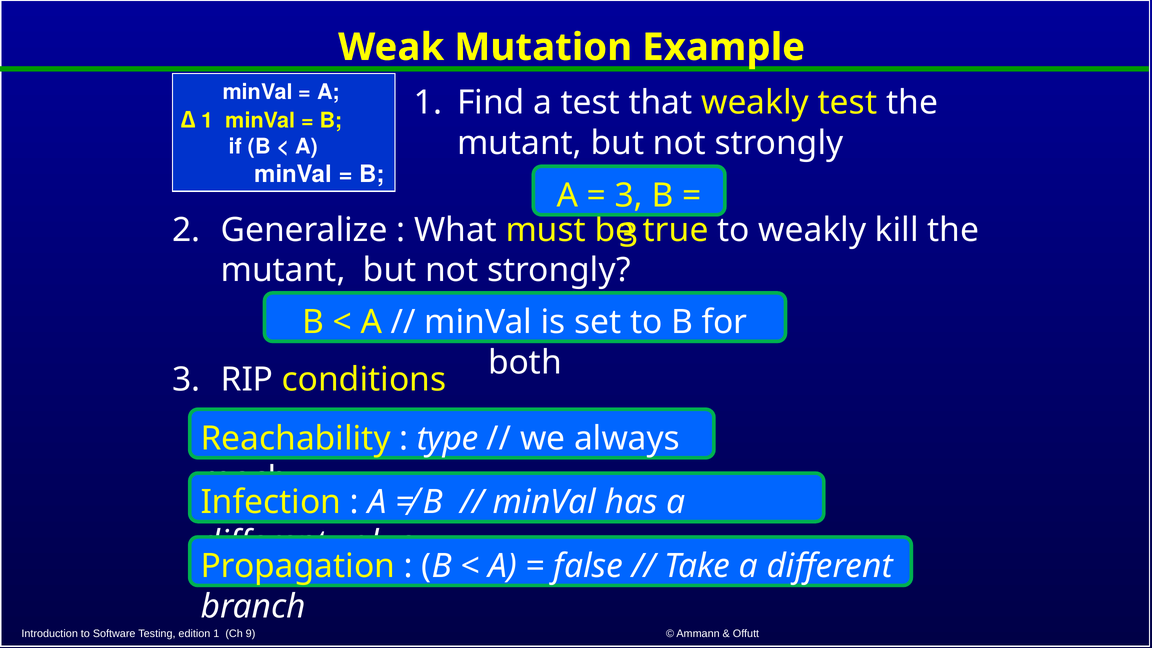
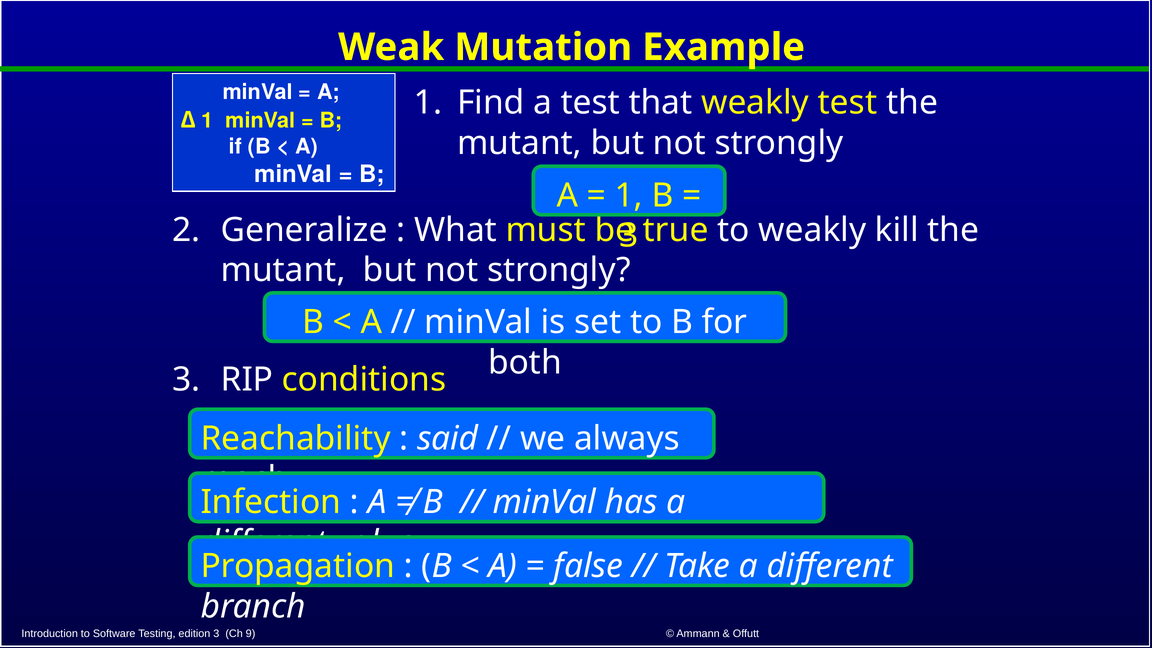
3 at (629, 195): 3 -> 1
type: type -> said
edition 1: 1 -> 3
